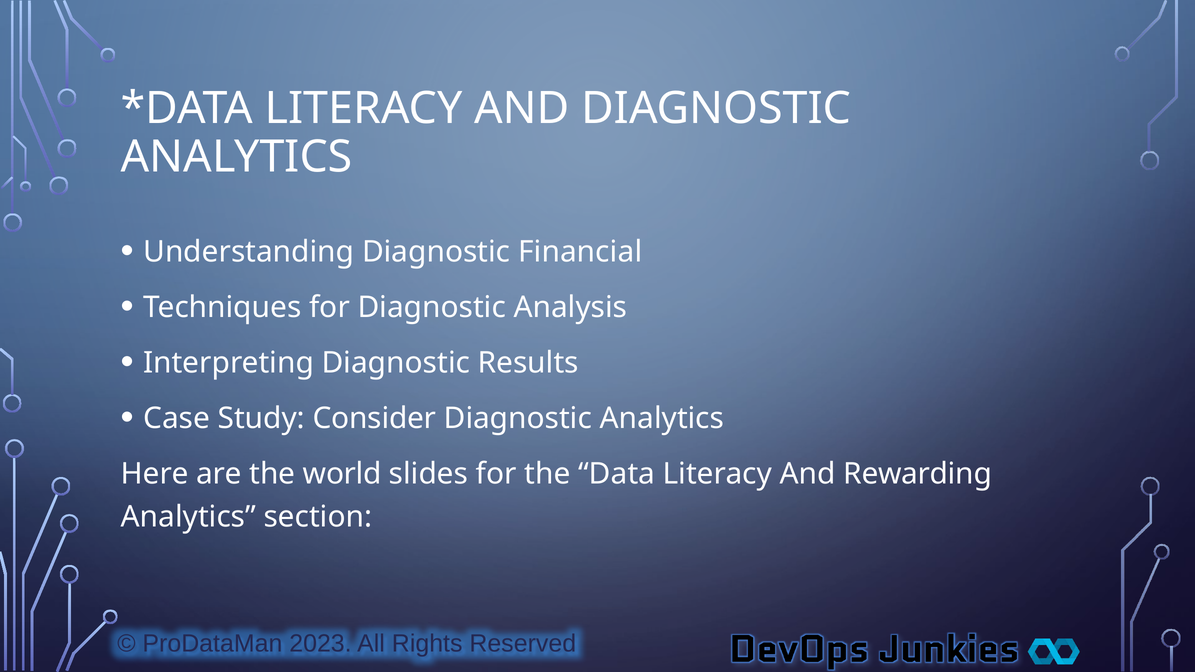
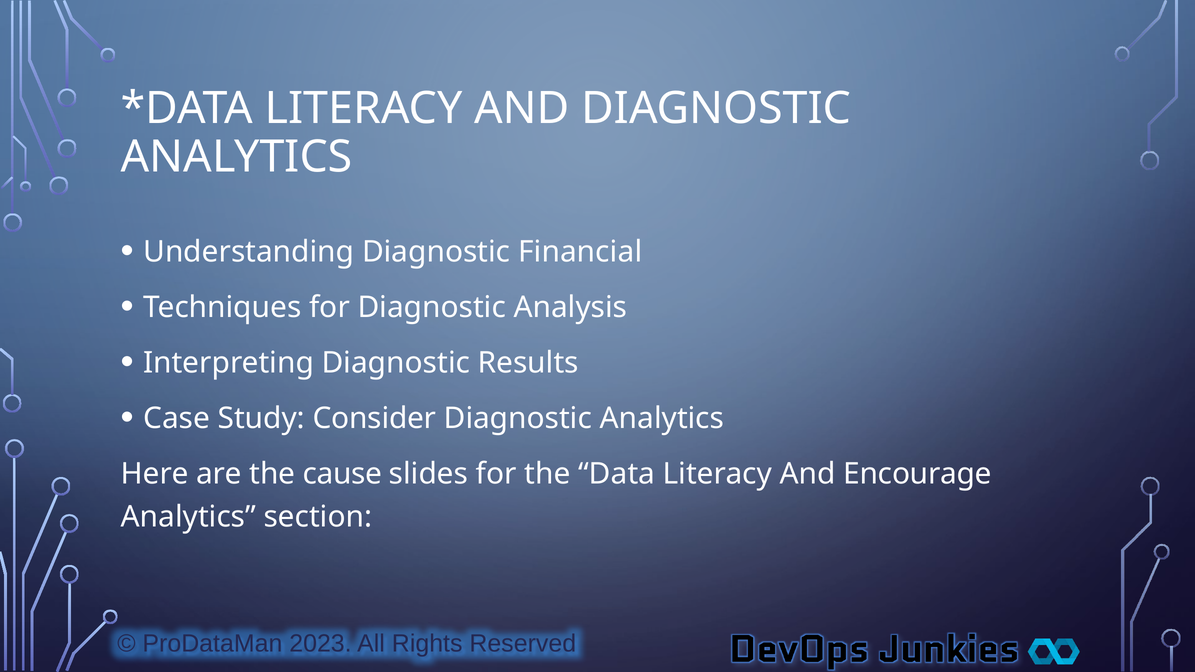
world: world -> cause
Rewarding: Rewarding -> Encourage
